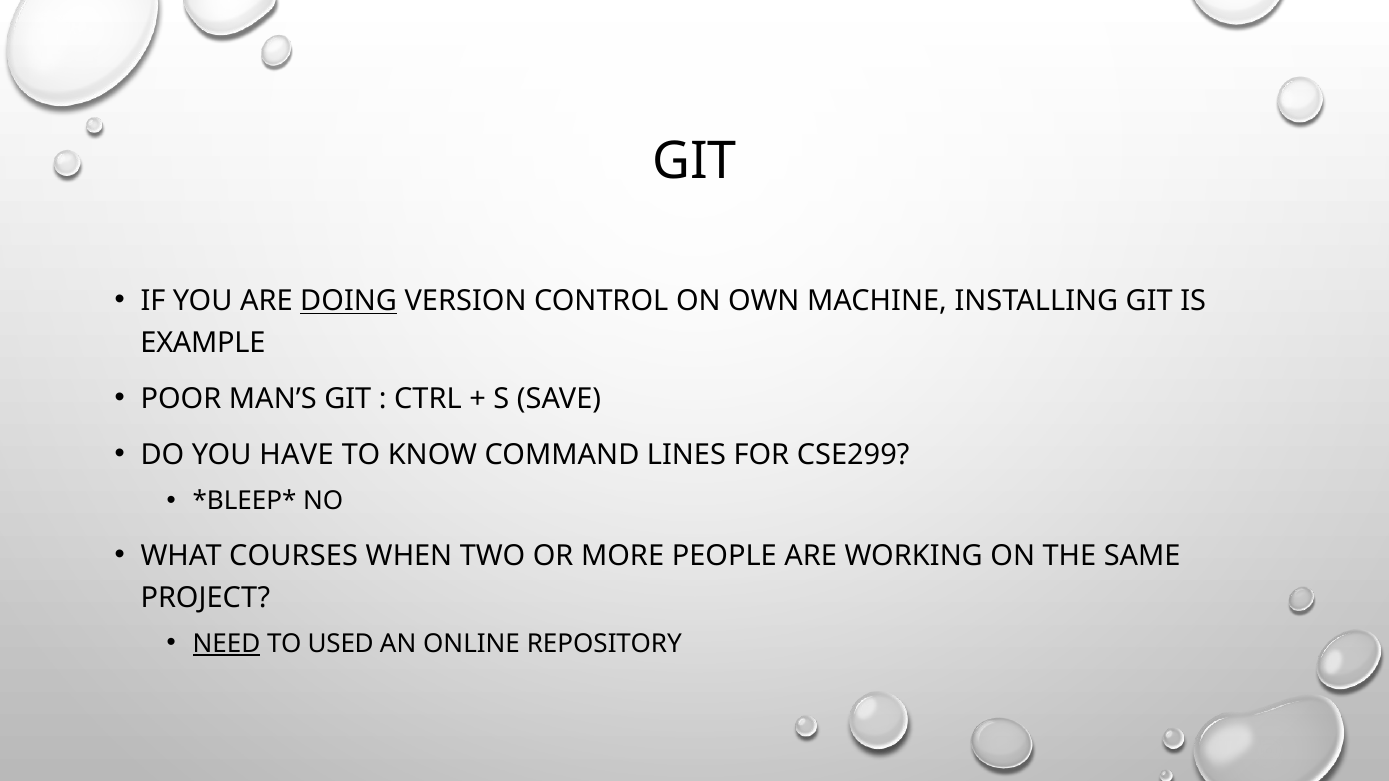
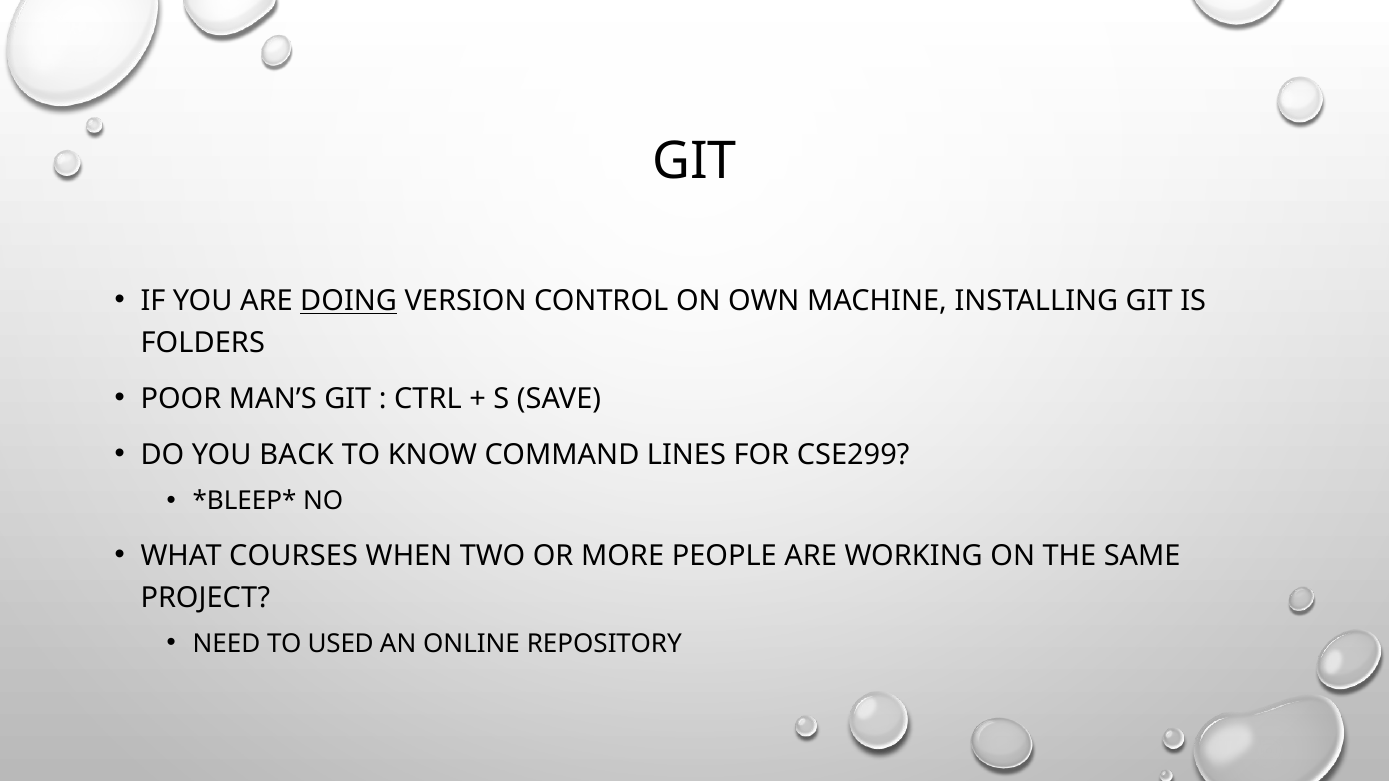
EXAMPLE: EXAMPLE -> FOLDERS
HAVE: HAVE -> BACK
NEED underline: present -> none
